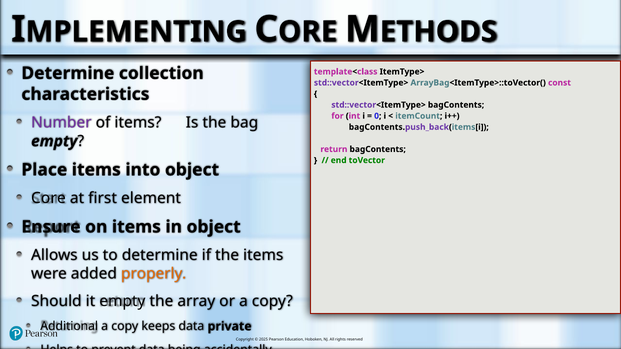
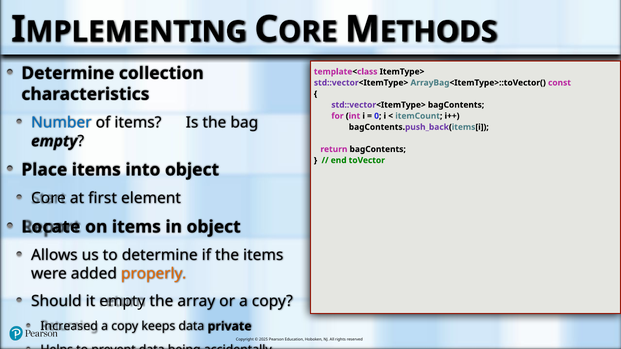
Number colour: purple -> blue
Ensure: Ensure -> Locate
Additional: Additional -> Increased
